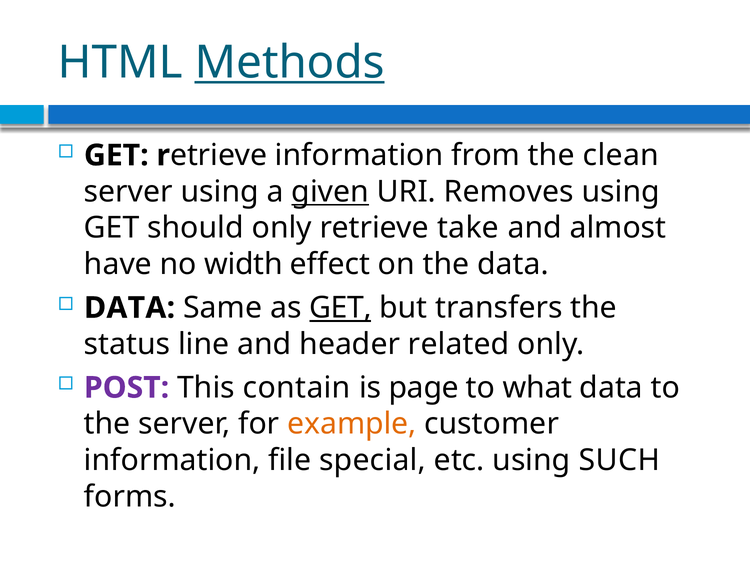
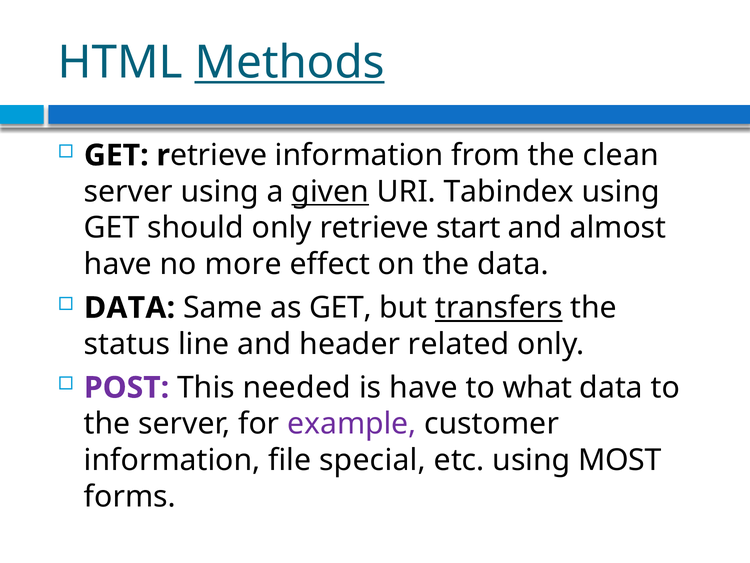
Removes: Removes -> Tabindex
take: take -> start
width: width -> more
GET at (340, 308) underline: present -> none
transfers underline: none -> present
contain: contain -> needed
is page: page -> have
example colour: orange -> purple
SUCH: SUCH -> MOST
